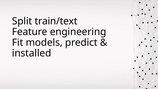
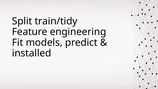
train/text: train/text -> train/tidy
